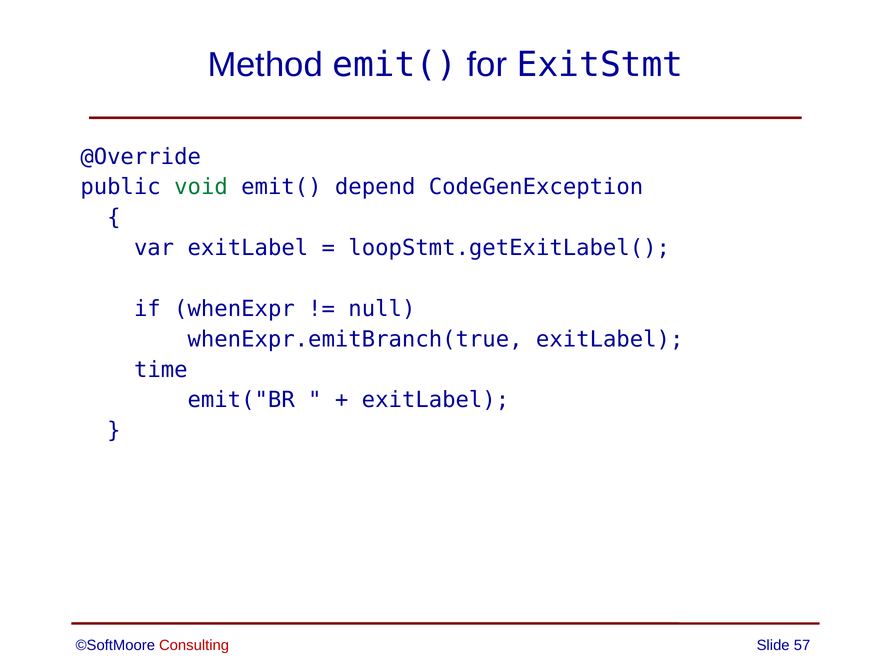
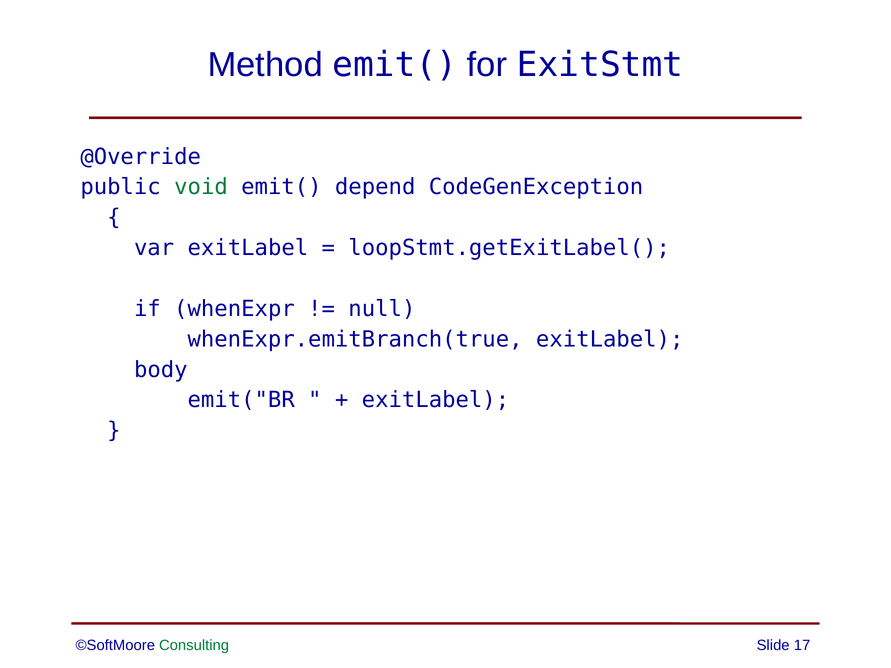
time: time -> body
Consulting colour: red -> green
57: 57 -> 17
